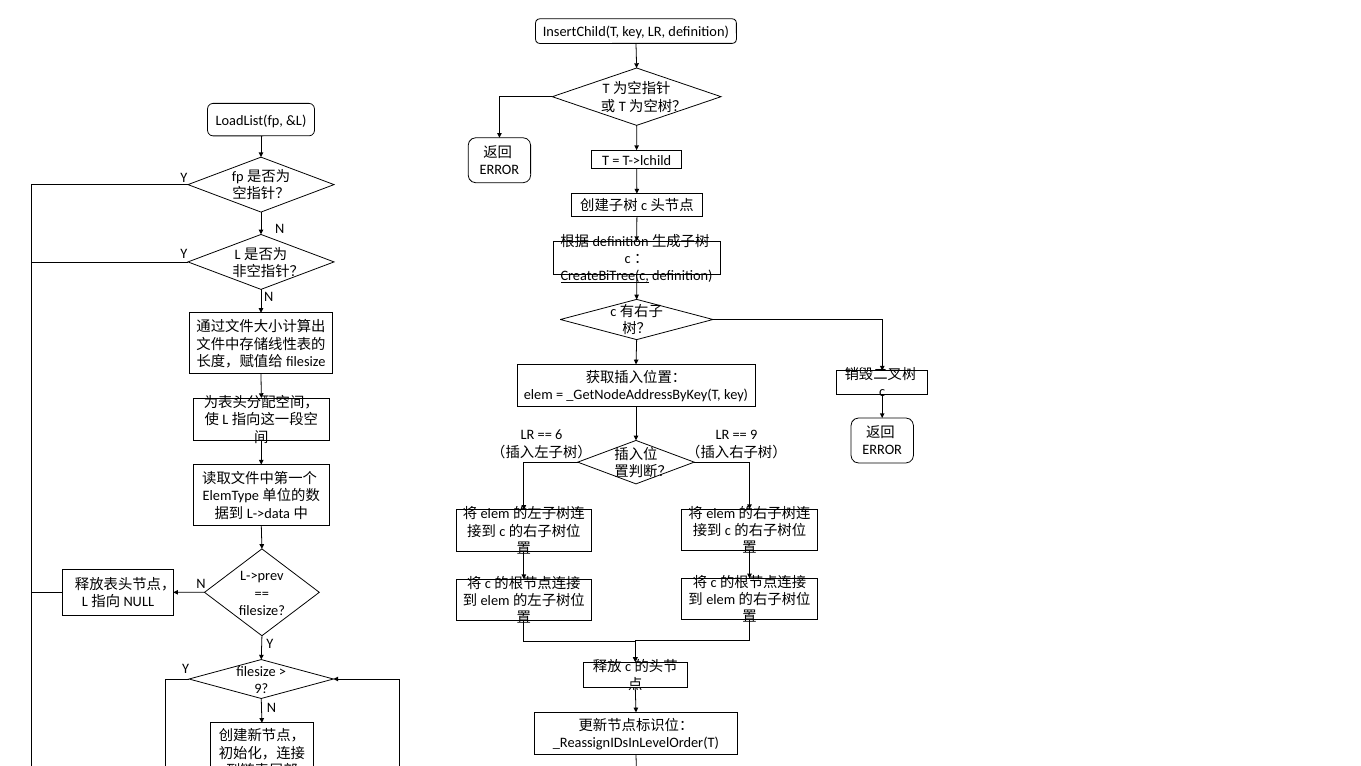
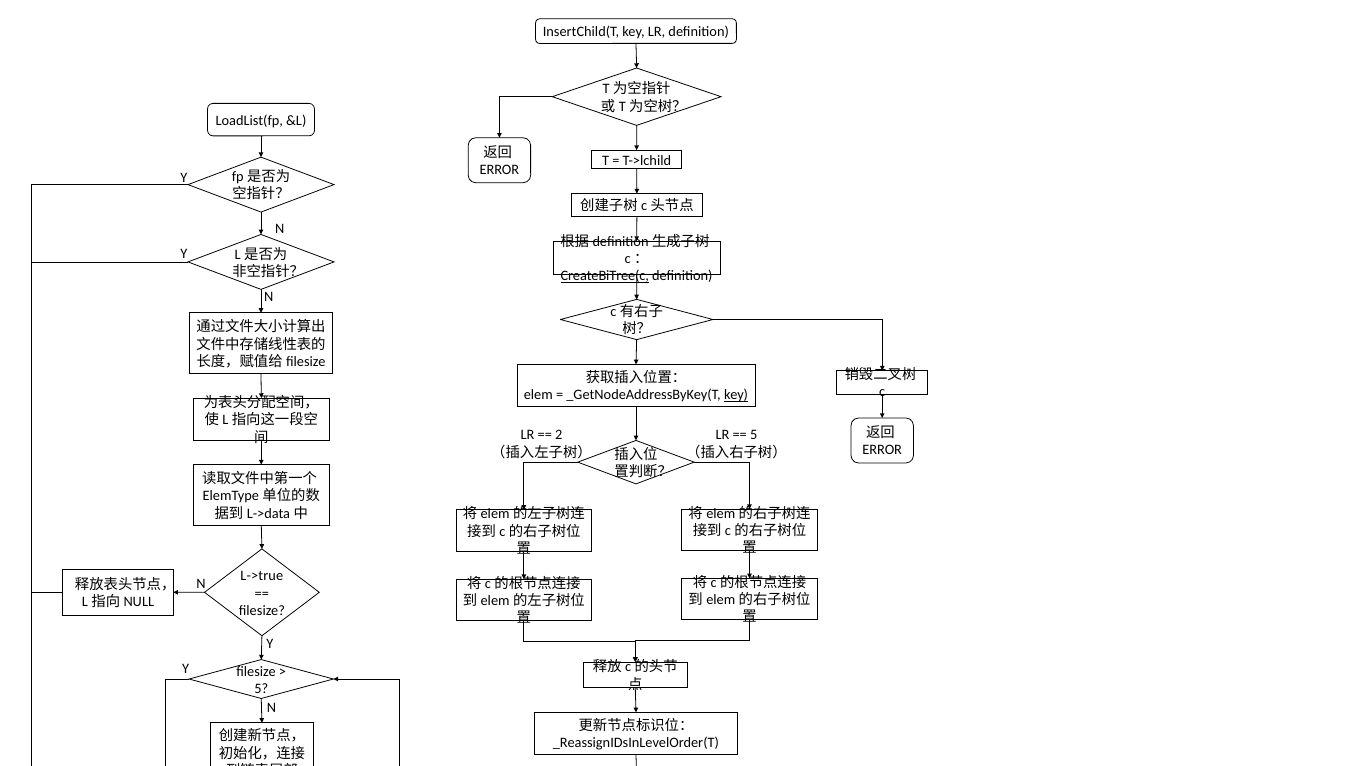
key at (736, 395) underline: none -> present
6: 6 -> 2
9 at (754, 435): 9 -> 5
L->prev: L->prev -> L->true
9 at (261, 688): 9 -> 5
